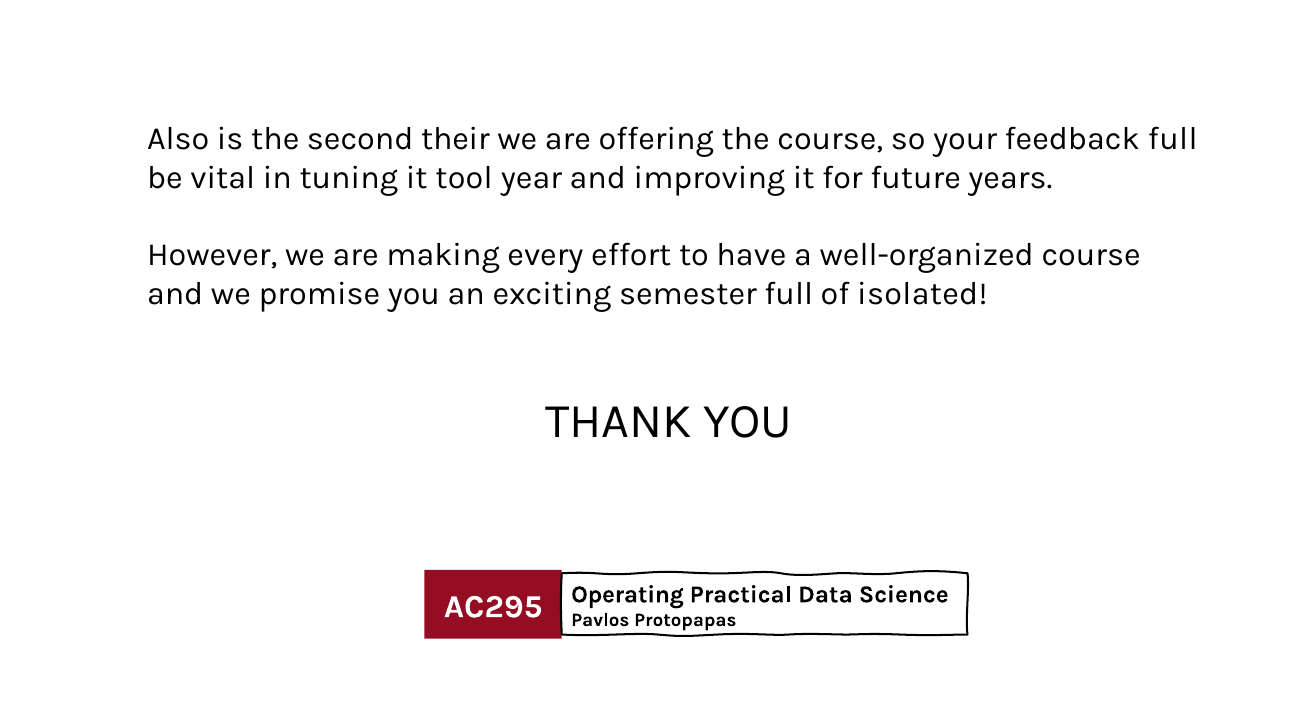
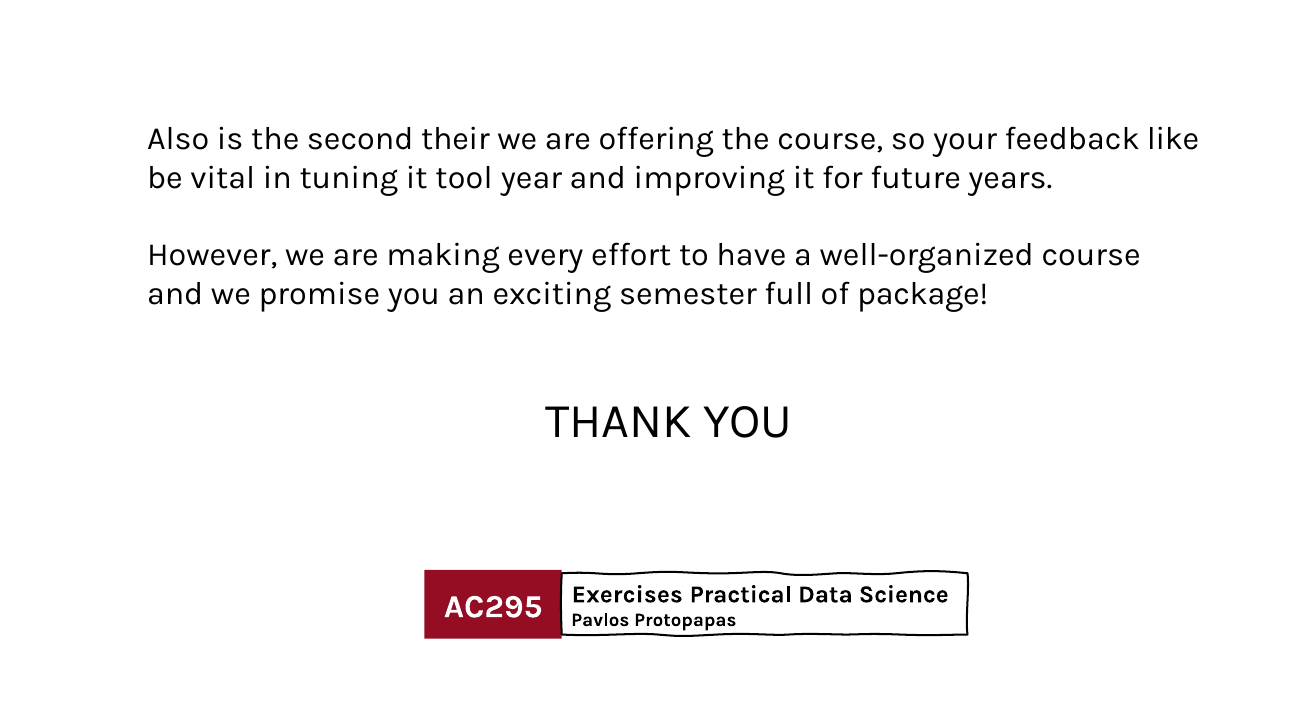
feedback full: full -> like
isolated: isolated -> package
Operating: Operating -> Exercises
